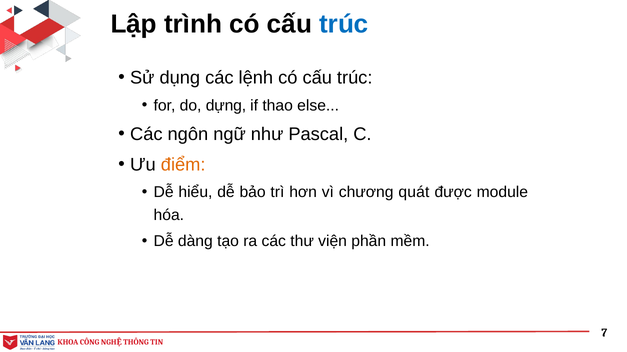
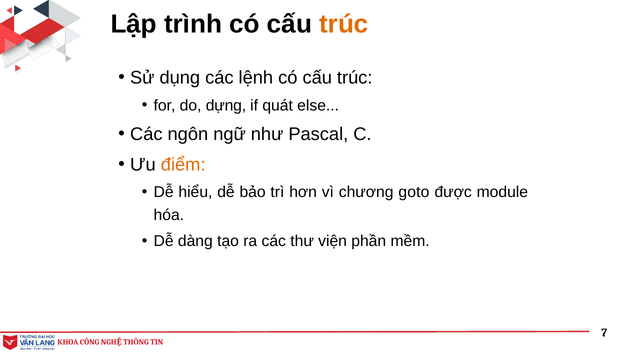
trúc at (344, 24) colour: blue -> orange
thao: thao -> quát
quát: quát -> goto
